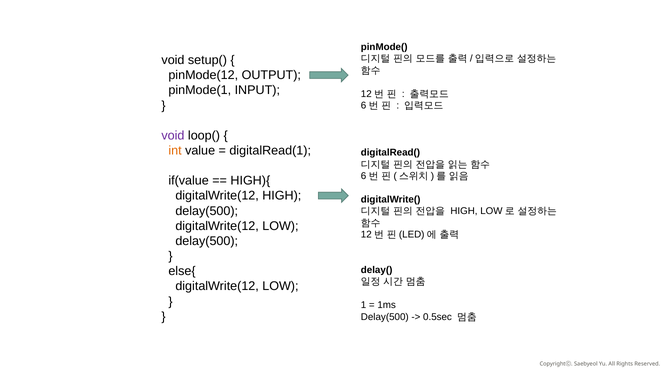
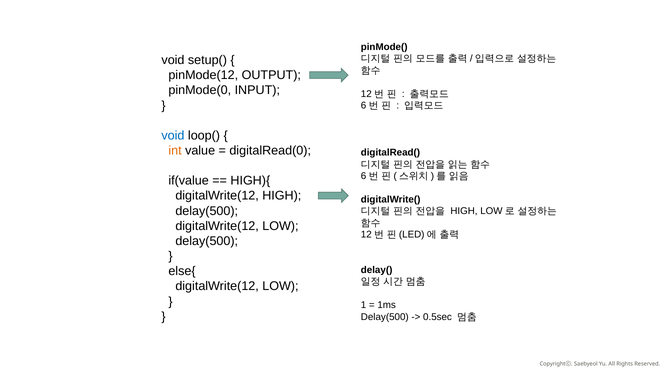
pinMode(1: pinMode(1 -> pinMode(0
void at (173, 135) colour: purple -> blue
digitalRead(1: digitalRead(1 -> digitalRead(0
